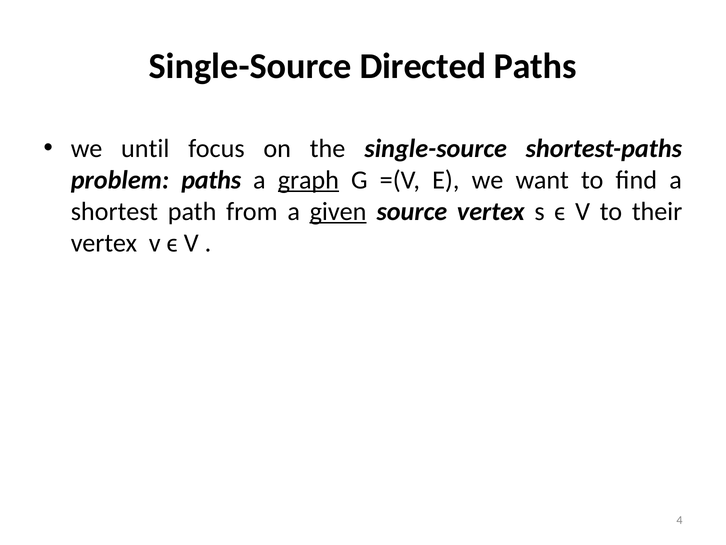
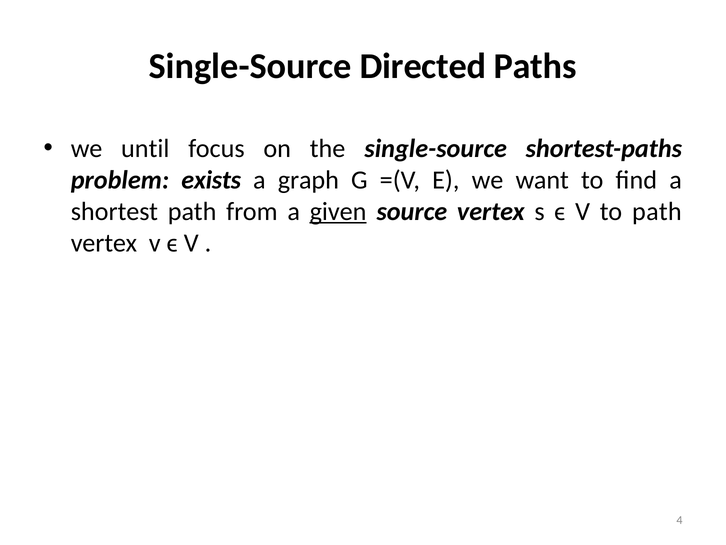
problem paths: paths -> exists
graph underline: present -> none
to their: their -> path
